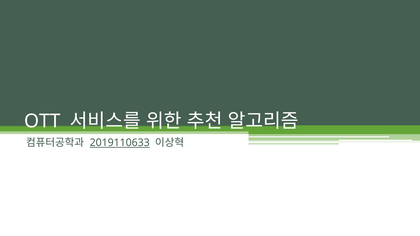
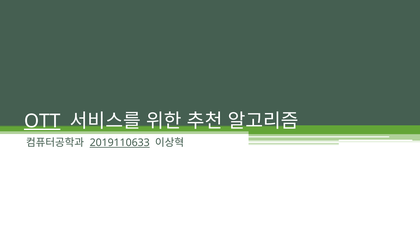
OTT underline: none -> present
